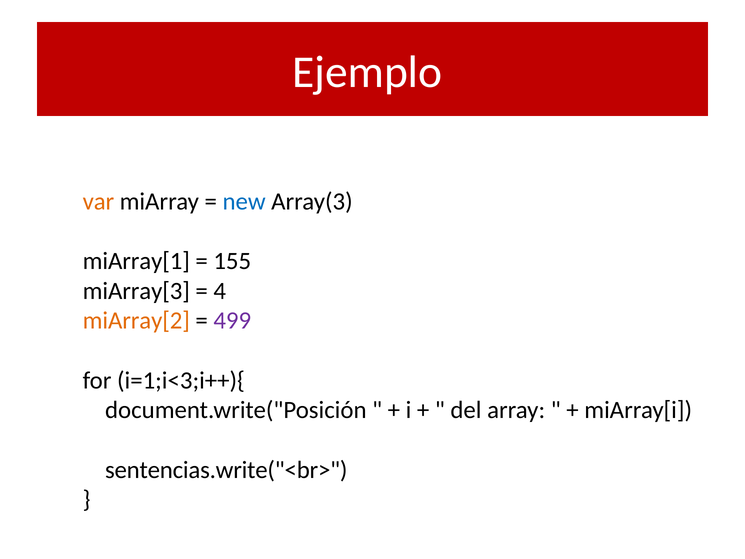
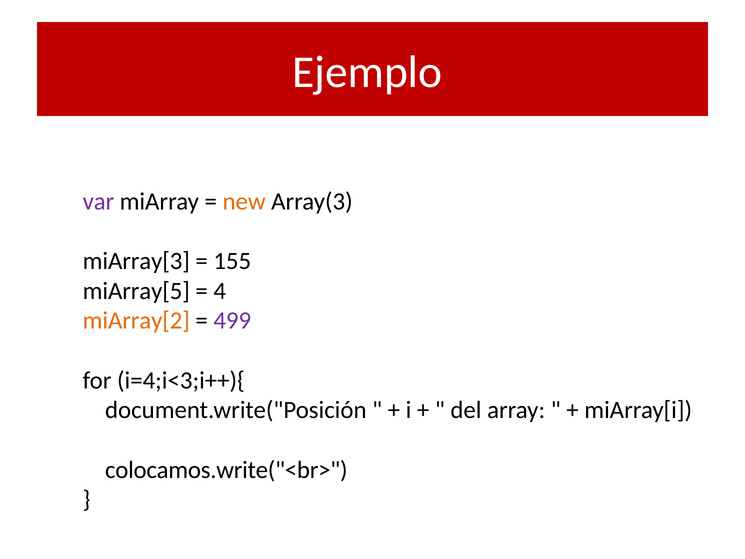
var colour: orange -> purple
new colour: blue -> orange
miArray[1: miArray[1 -> miArray[3
miArray[3: miArray[3 -> miArray[5
i=1;i<3;i++){: i=1;i<3;i++){ -> i=4;i<3;i++){
sentencias.write("<br>: sentencias.write("<br> -> colocamos.write("<br>
